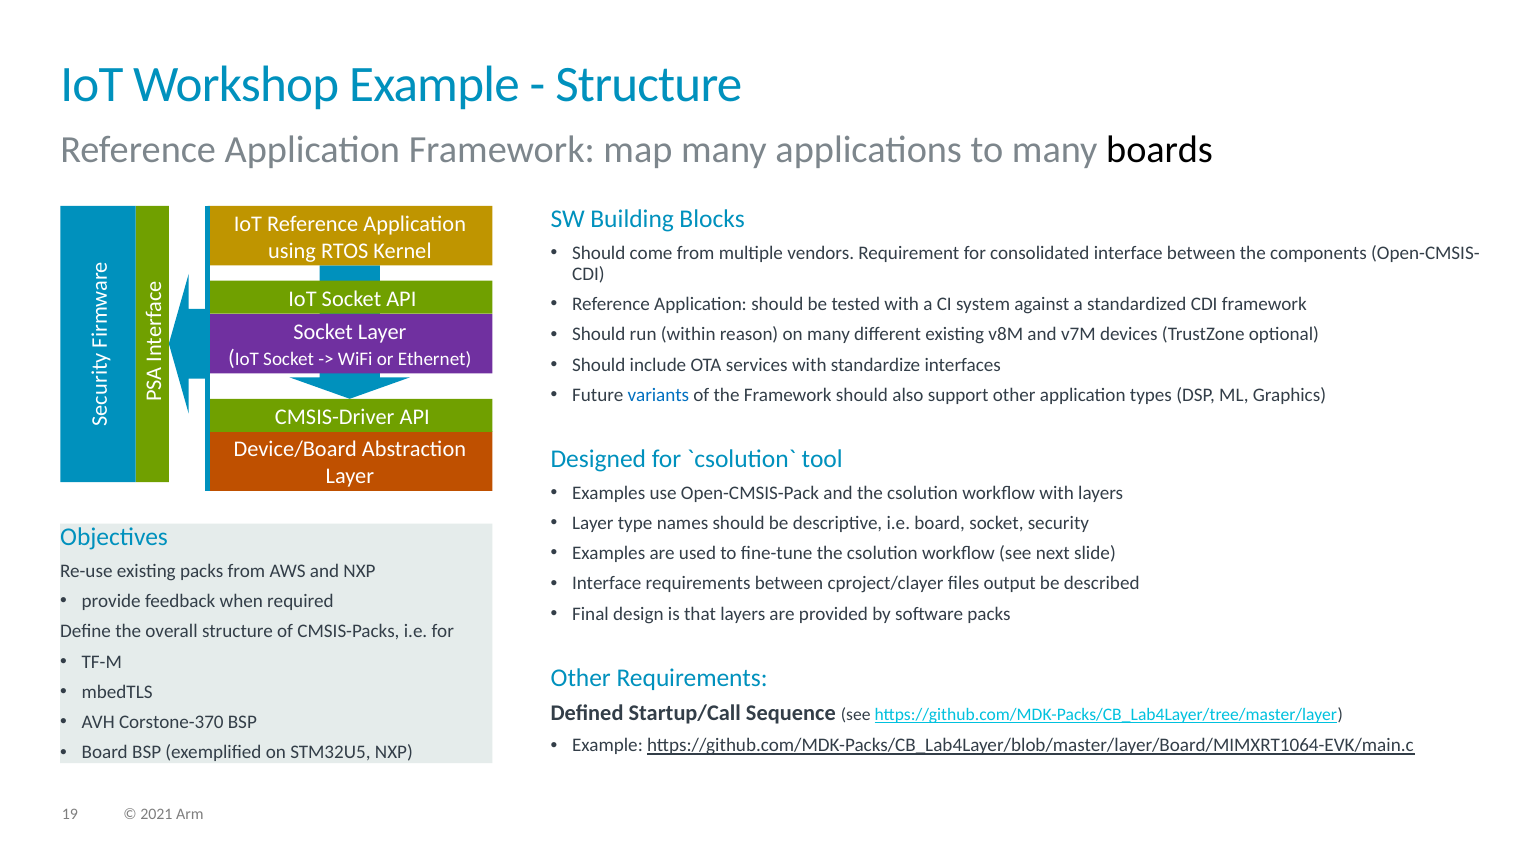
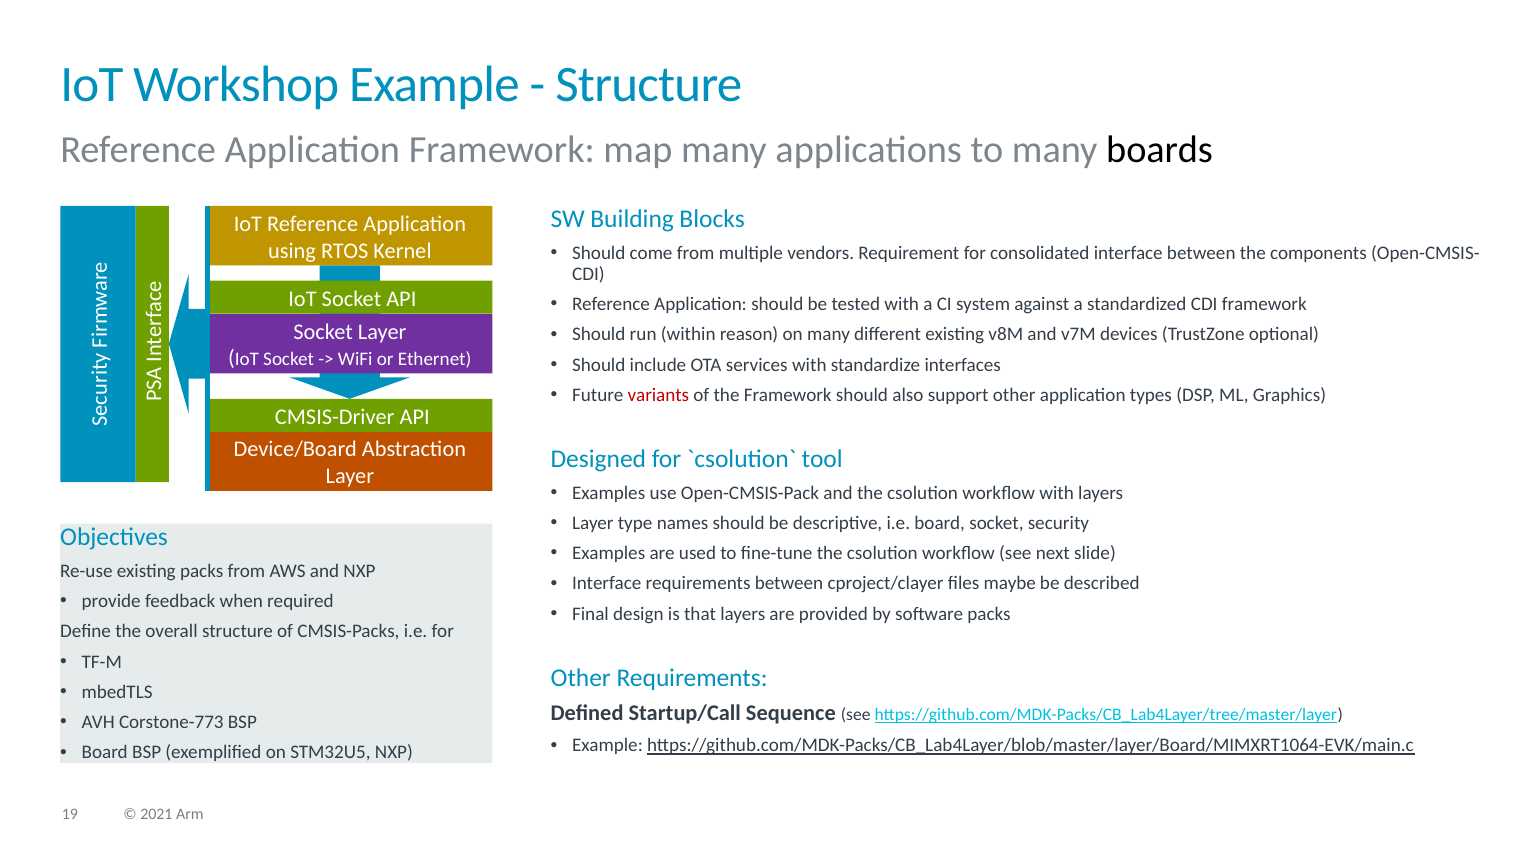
variants colour: blue -> red
output: output -> maybe
Corstone-370: Corstone-370 -> Corstone-773
